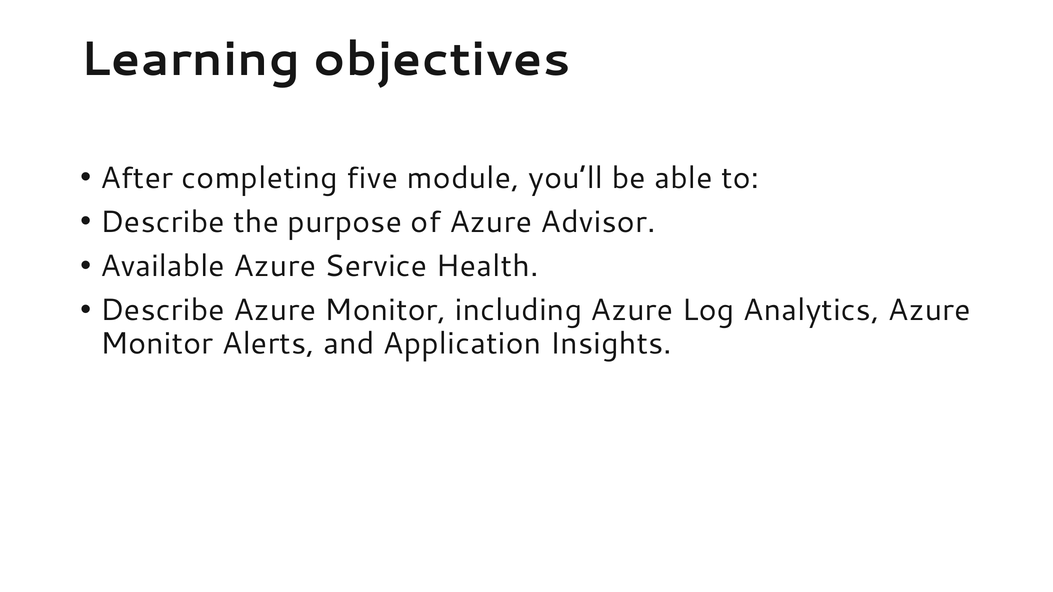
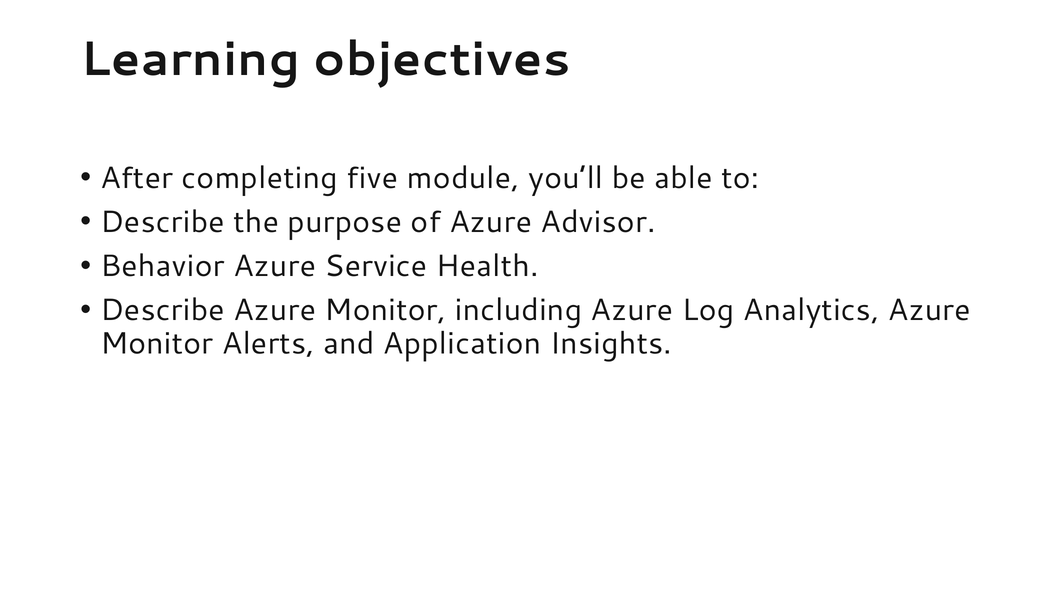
Available: Available -> Behavior
